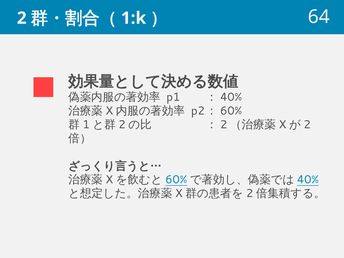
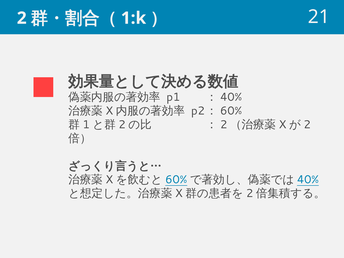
64: 64 -> 21
